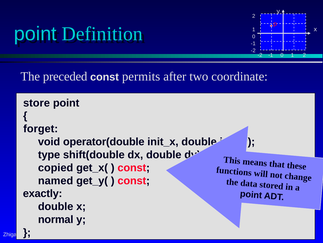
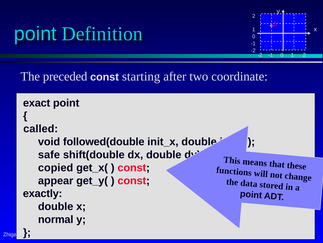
permits: permits -> starting
store: store -> exact
forget: forget -> called
operator(double: operator(double -> followed(double
type: type -> safe
named: named -> appear
